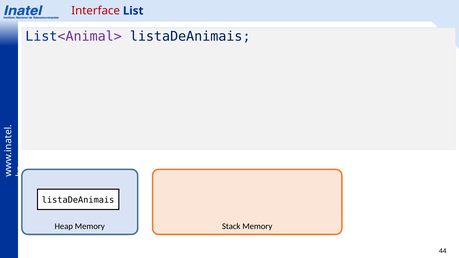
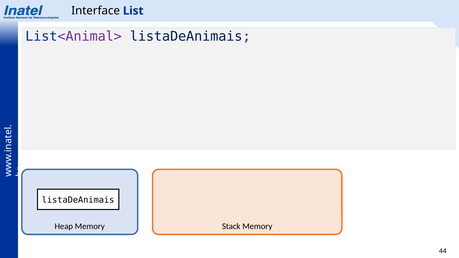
Interface colour: red -> black
